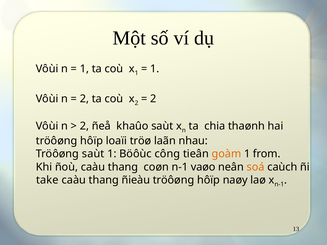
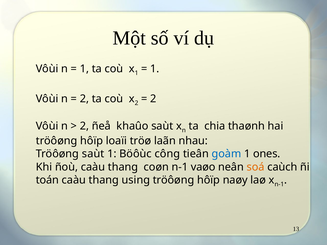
goàm colour: orange -> blue
from: from -> ones
take: take -> toán
ñieàu: ñieàu -> using
